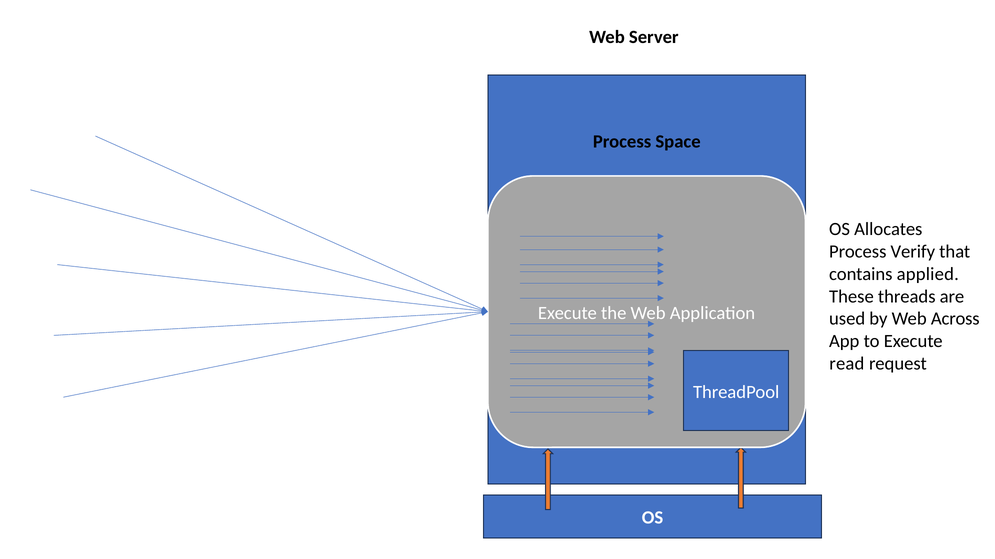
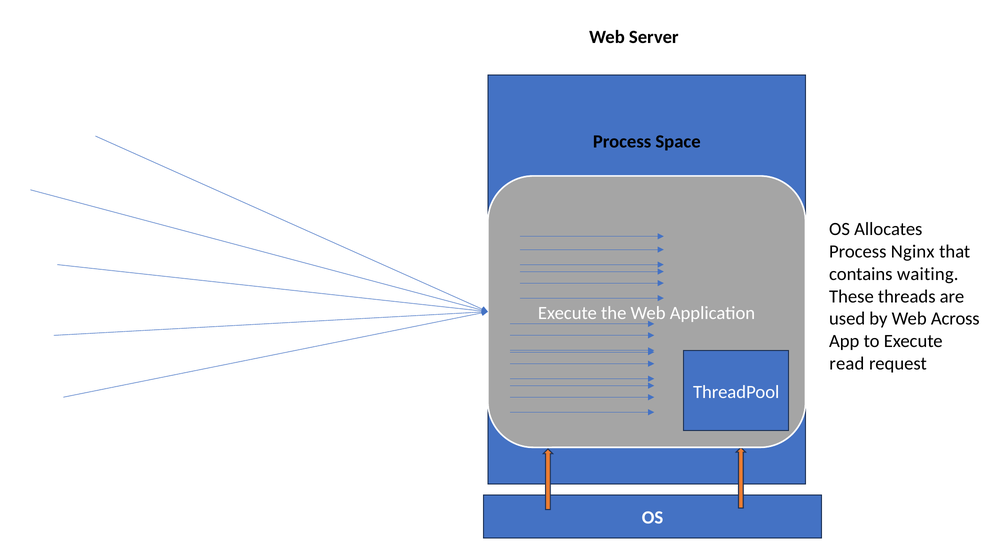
Verify: Verify -> Nginx
applied: applied -> waiting
